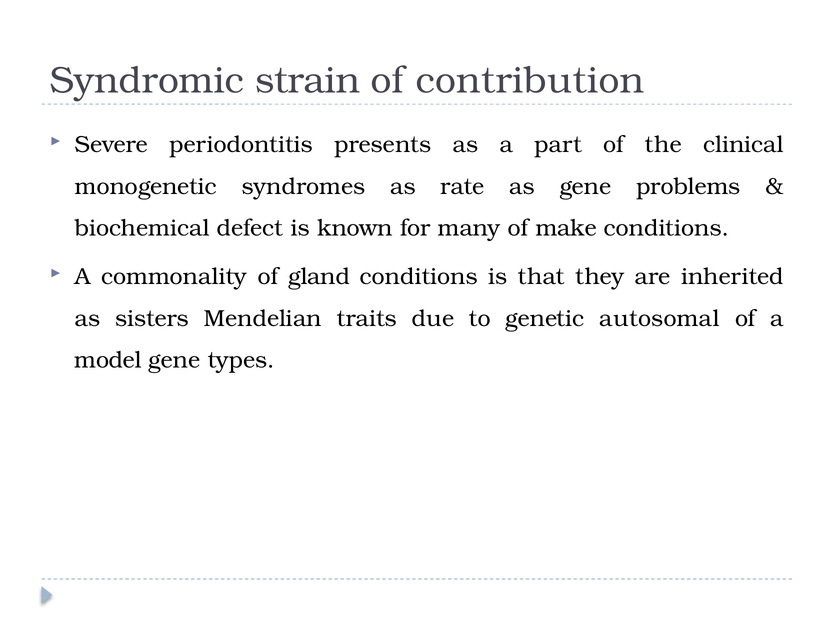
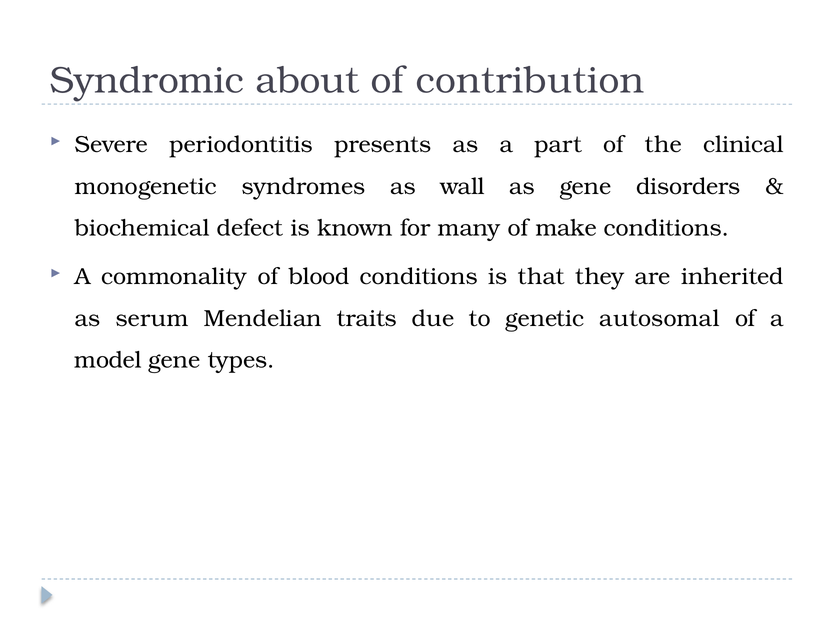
strain: strain -> about
rate: rate -> wall
problems: problems -> disorders
gland: gland -> blood
sisters: sisters -> serum
